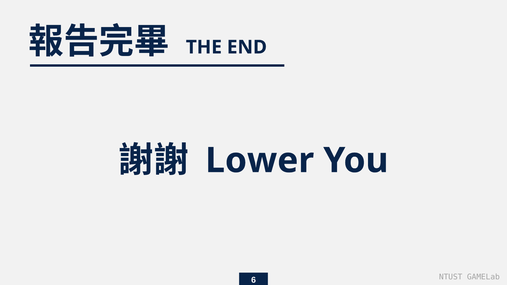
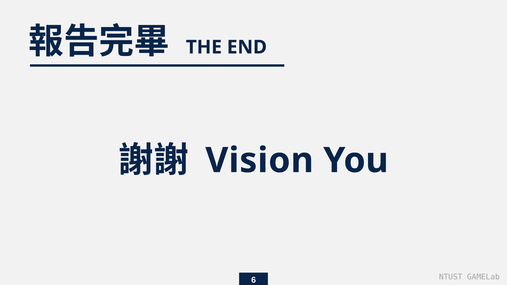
Lower: Lower -> Vision
